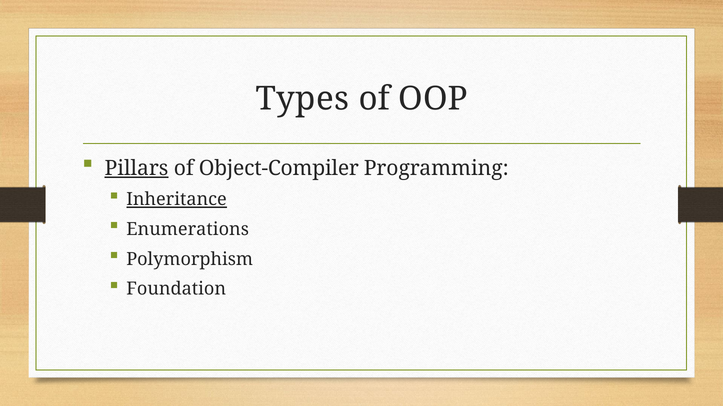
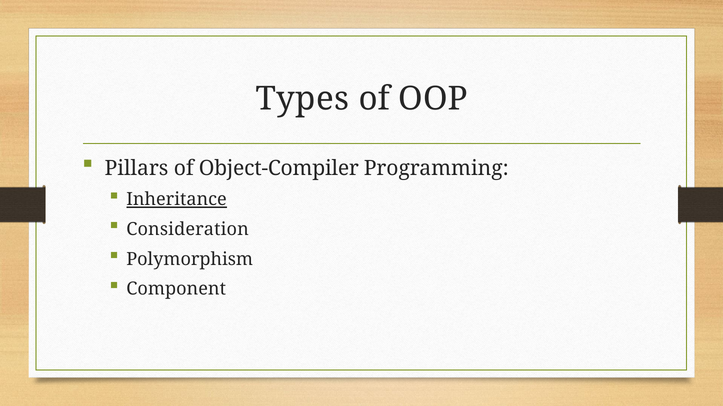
Pillars underline: present -> none
Enumerations: Enumerations -> Consideration
Foundation: Foundation -> Component
